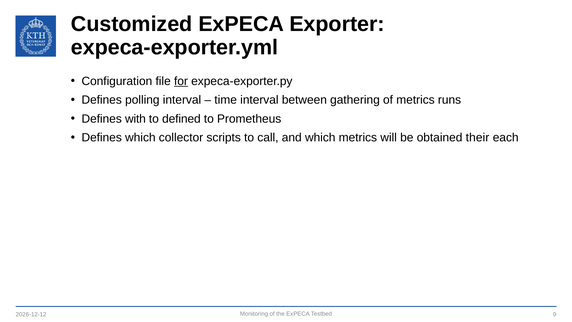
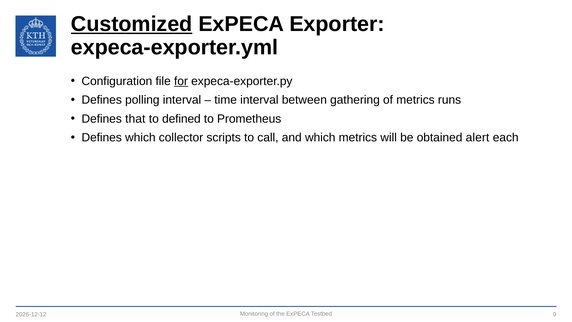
Customized underline: none -> present
with: with -> that
their: their -> alert
